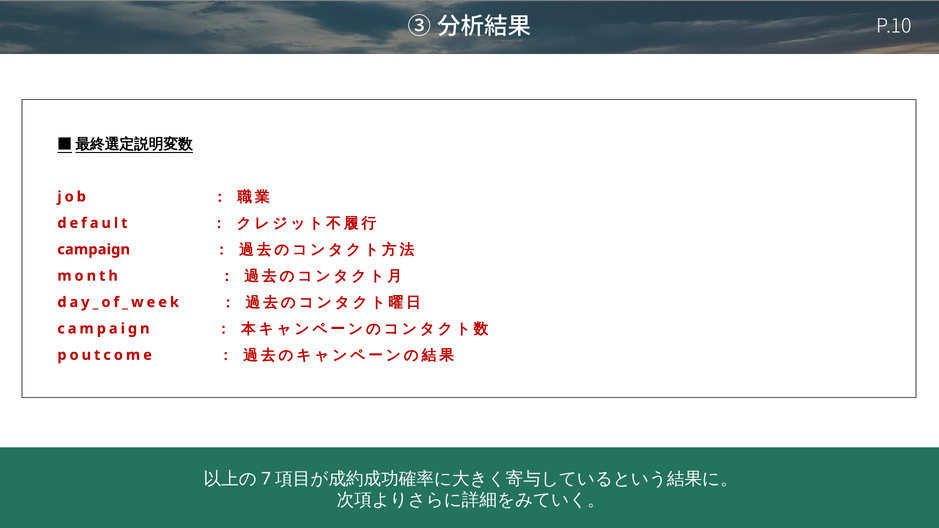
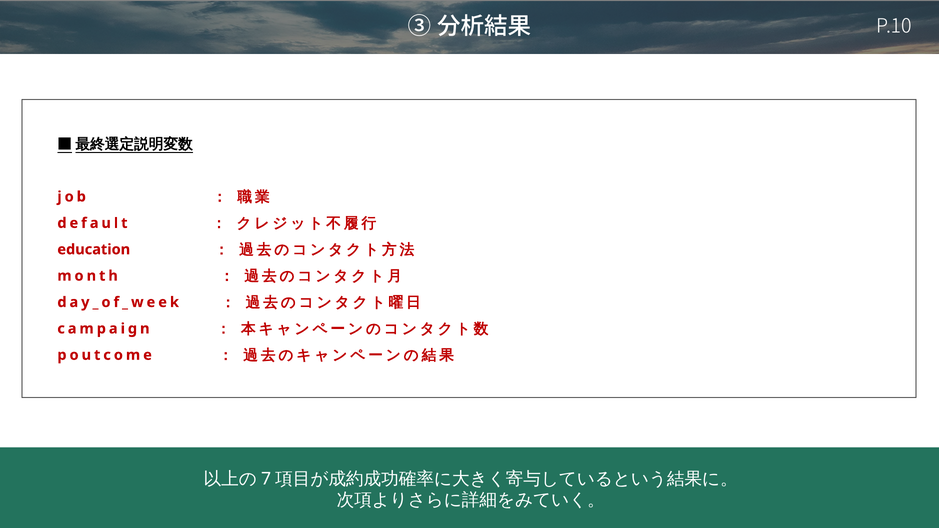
campaign at (94, 250): campaign -> education
